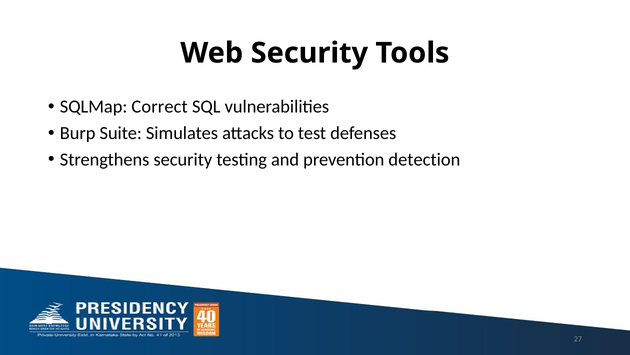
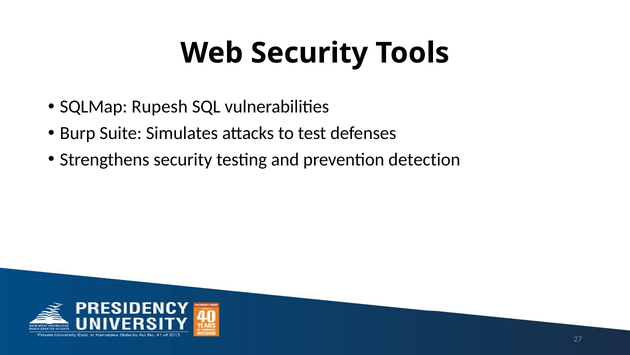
Correct: Correct -> Rupesh
